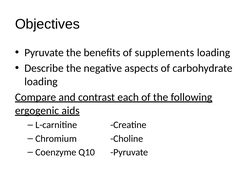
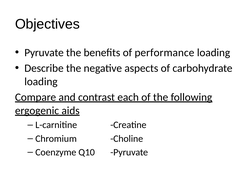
supplements: supplements -> performance
